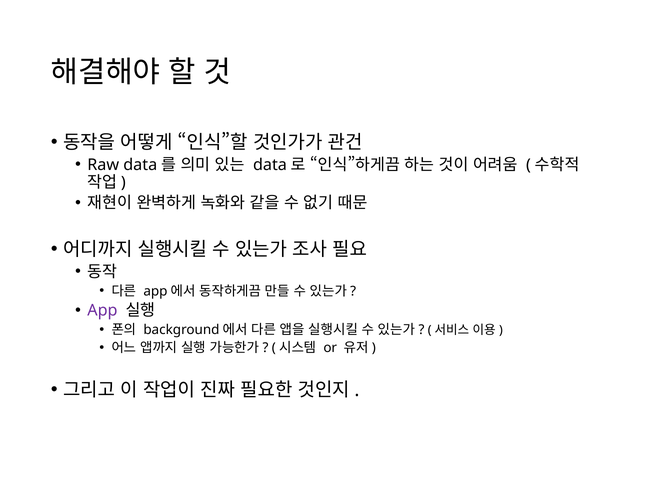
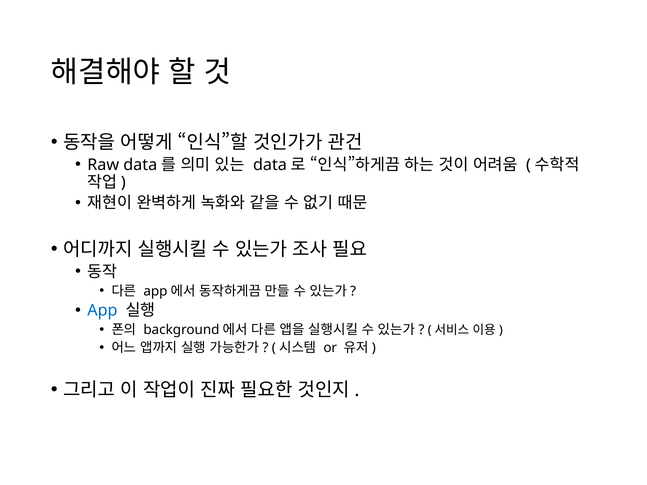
App colour: purple -> blue
